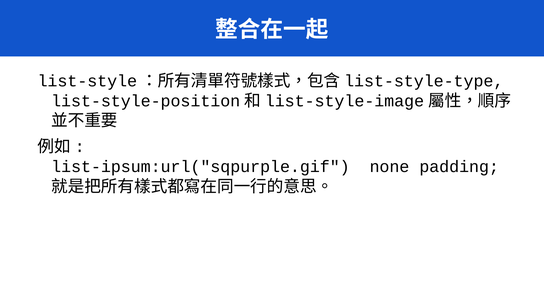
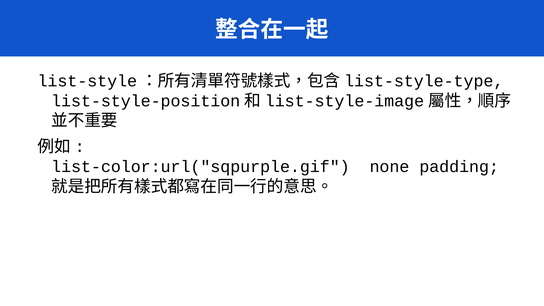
list-ipsum:url("sqpurple.gif: list-ipsum:url("sqpurple.gif -> list-color:url("sqpurple.gif
